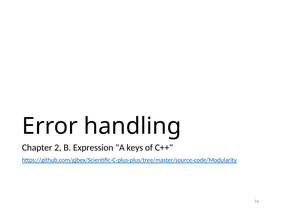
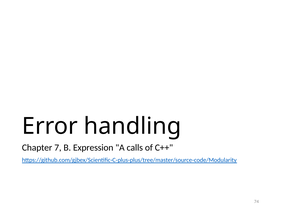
2: 2 -> 7
keys: keys -> calls
